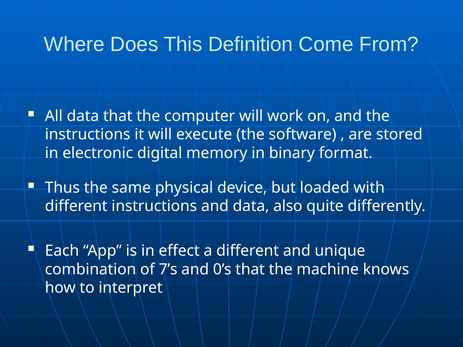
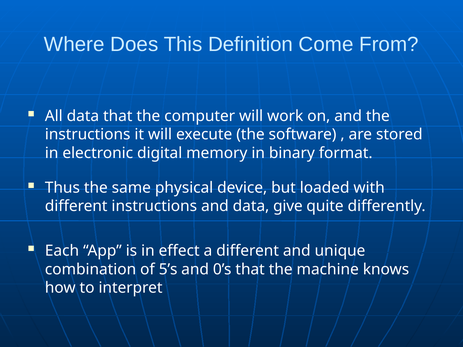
also: also -> give
7’s: 7’s -> 5’s
